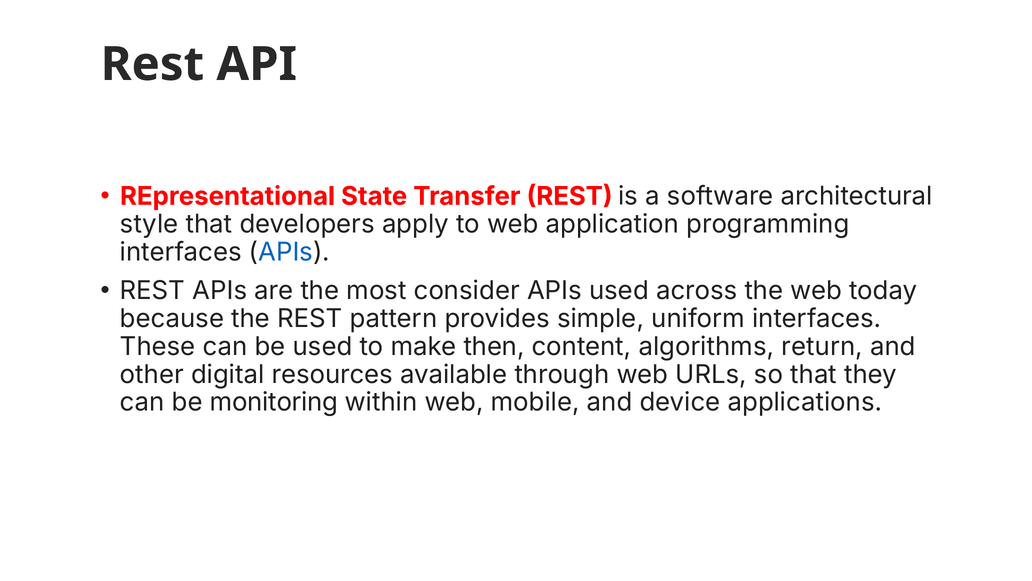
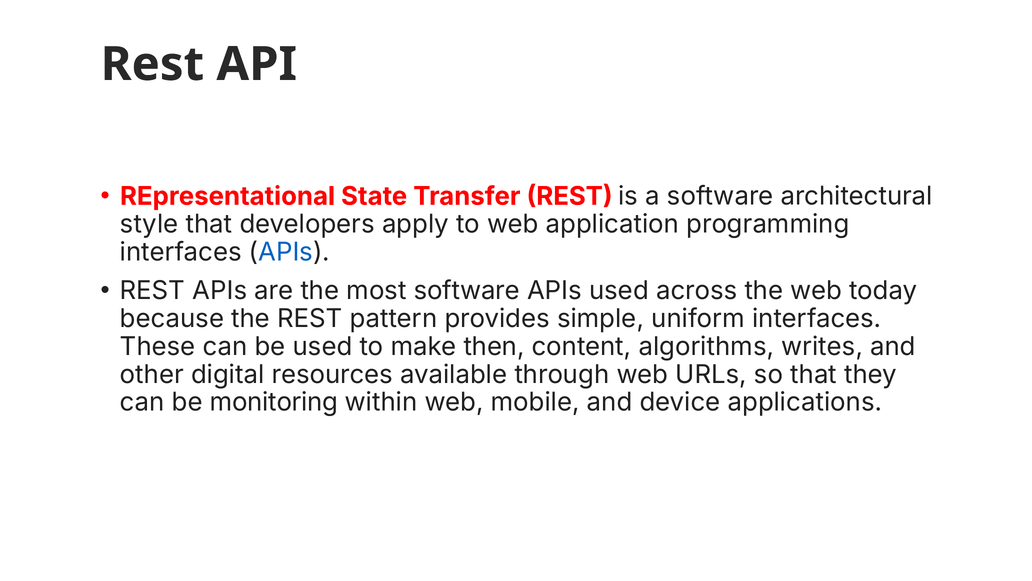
most consider: consider -> software
return: return -> writes
